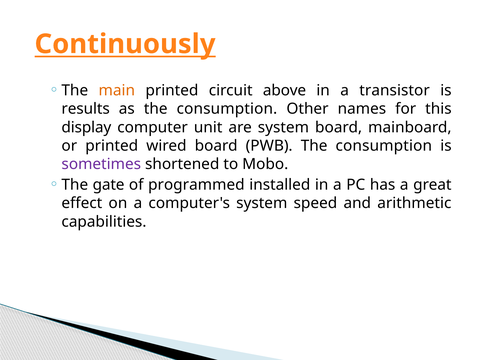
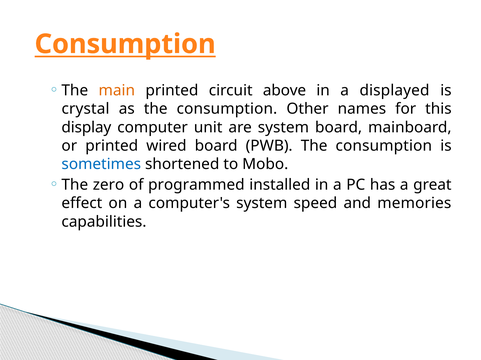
Continuously at (125, 44): Continuously -> Consumption
transistor: transistor -> displayed
results: results -> crystal
sometimes colour: purple -> blue
gate: gate -> zero
arithmetic: arithmetic -> memories
